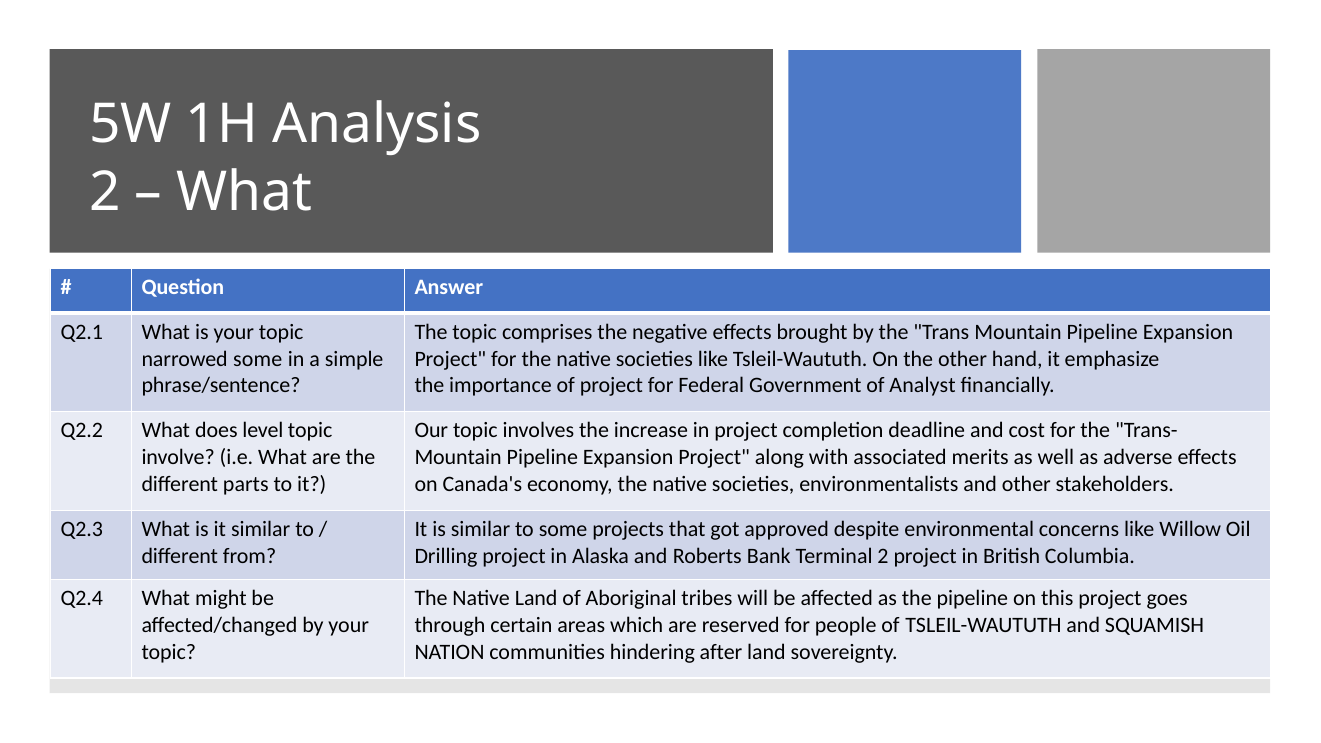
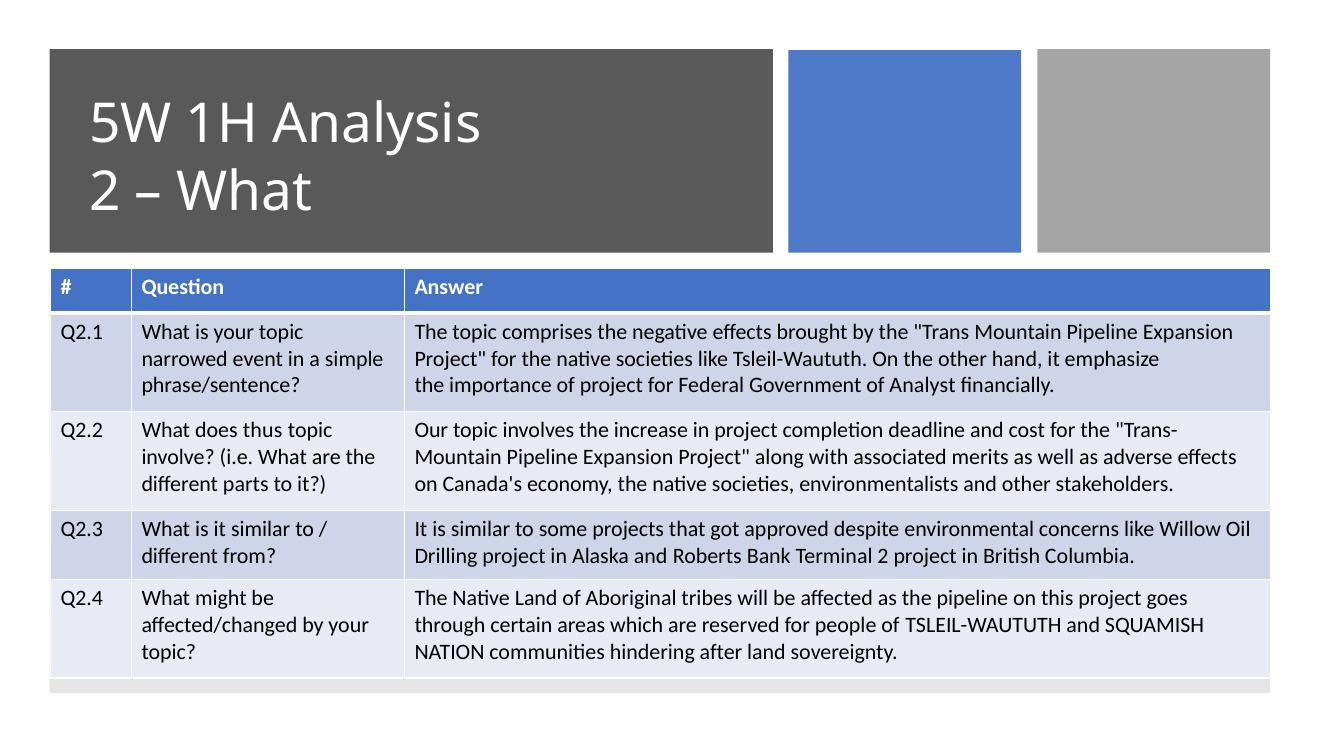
narrowed some: some -> event
level: level -> thus
